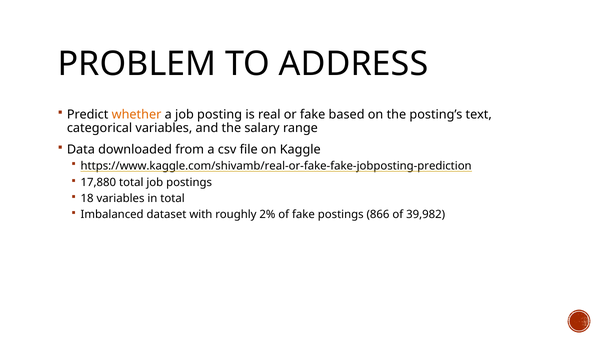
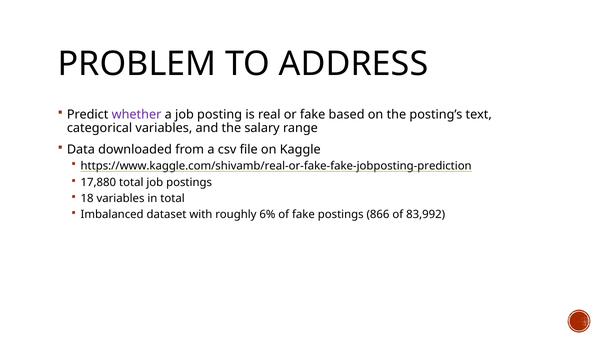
whether colour: orange -> purple
2%: 2% -> 6%
39,982: 39,982 -> 83,992
